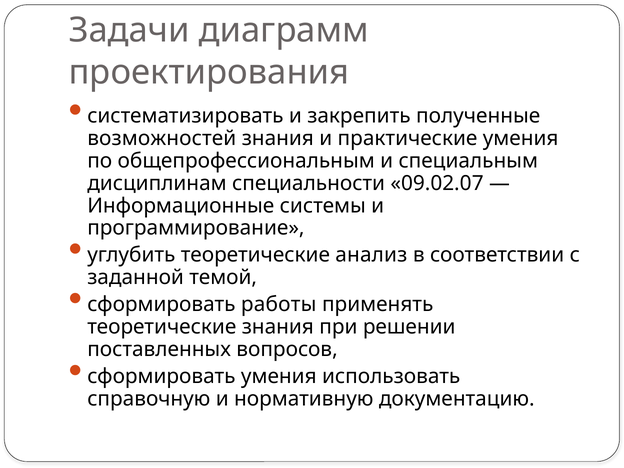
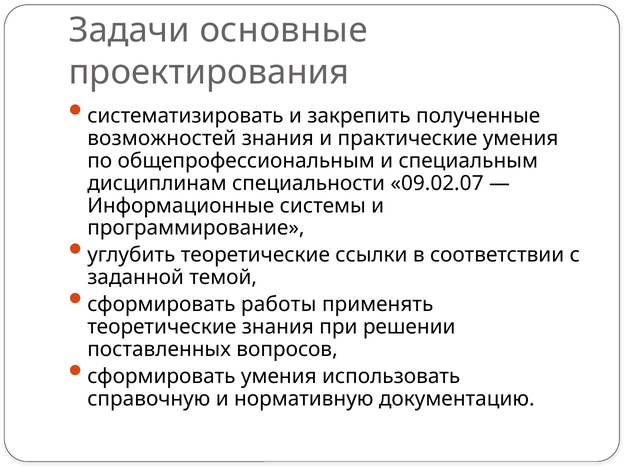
диаграмм: диаграмм -> основные
анализ: анализ -> ссылки
